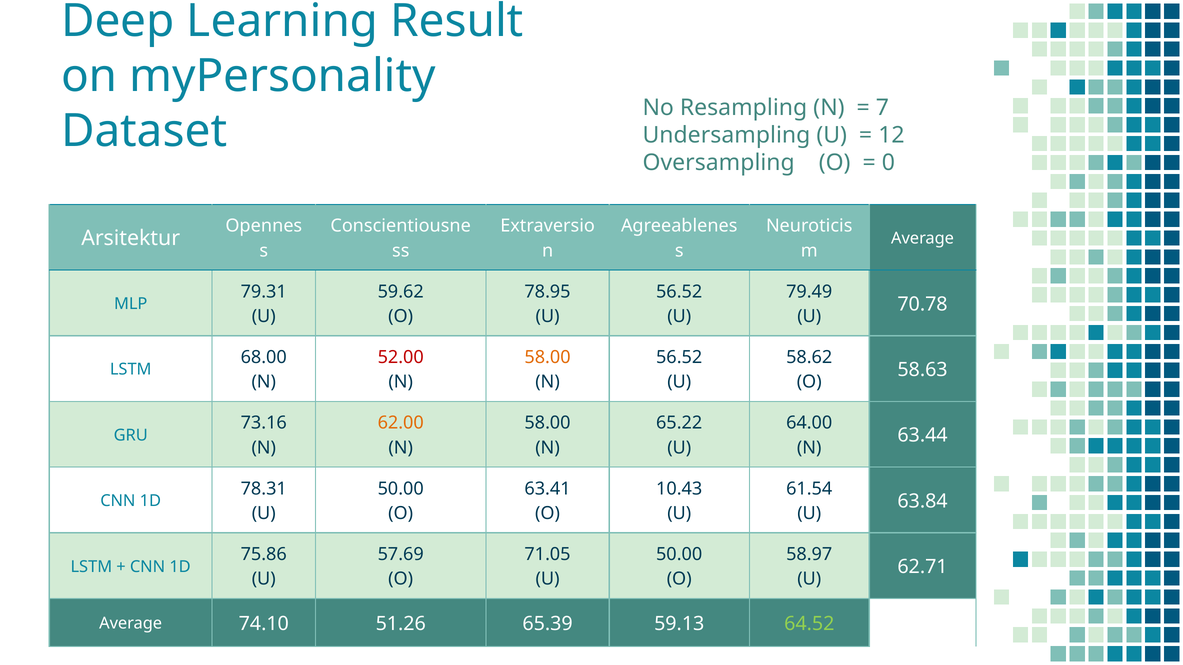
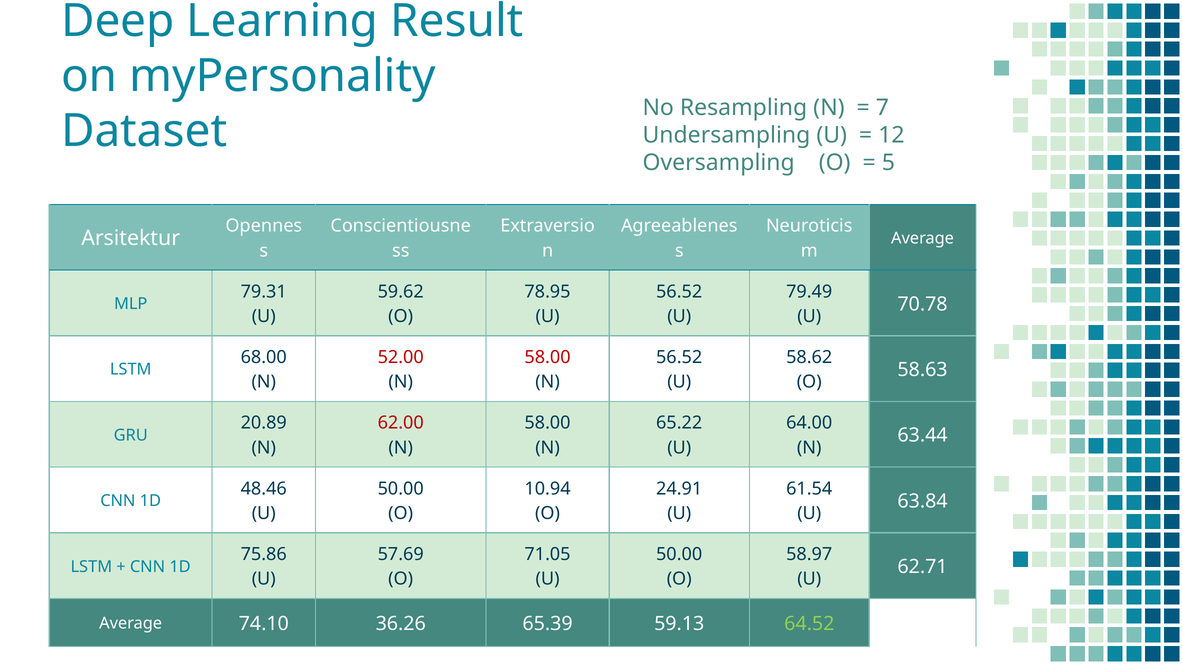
0: 0 -> 5
58.00 at (548, 358) colour: orange -> red
73.16: 73.16 -> 20.89
62.00 colour: orange -> red
78.31: 78.31 -> 48.46
63.41: 63.41 -> 10.94
10.43: 10.43 -> 24.91
51.26: 51.26 -> 36.26
